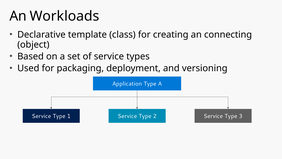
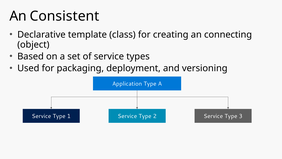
Workloads: Workloads -> Consistent
